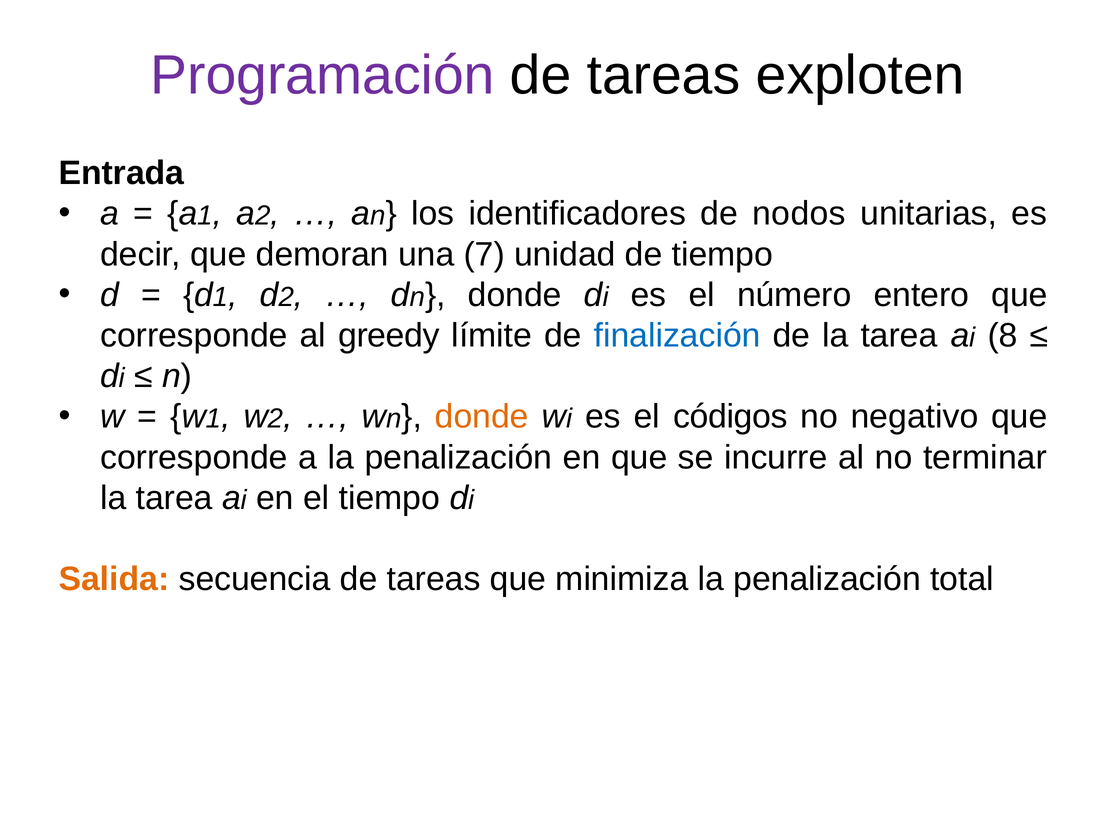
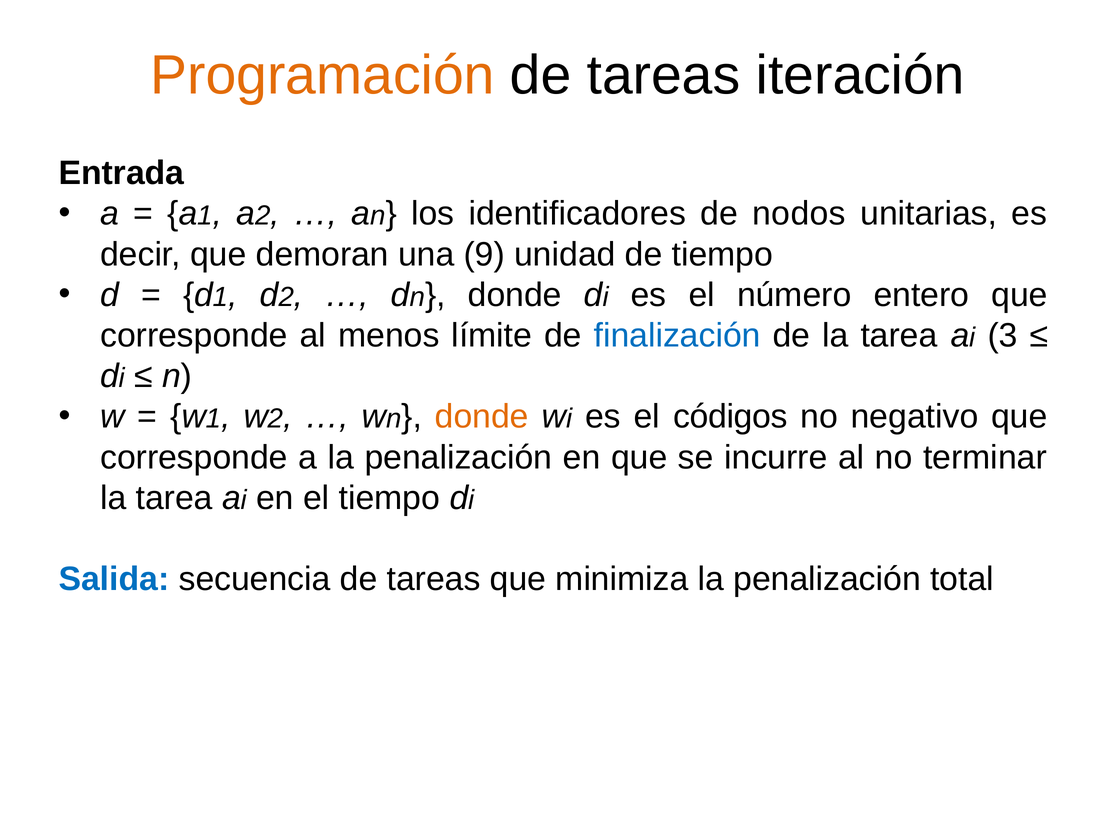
Programación colour: purple -> orange
exploten: exploten -> iteración
7: 7 -> 9
greedy: greedy -> menos
8: 8 -> 3
Salida colour: orange -> blue
